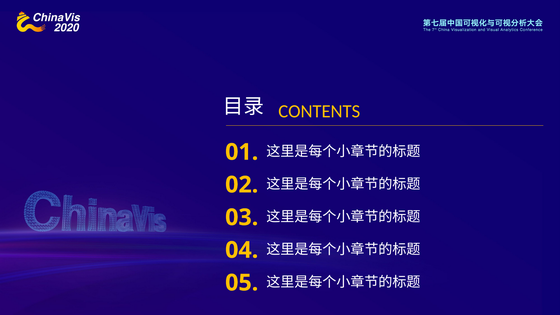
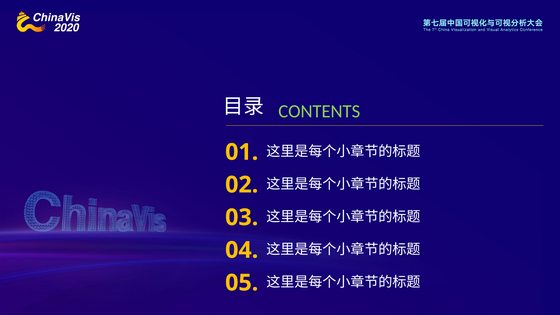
CONTENTS colour: yellow -> light green
